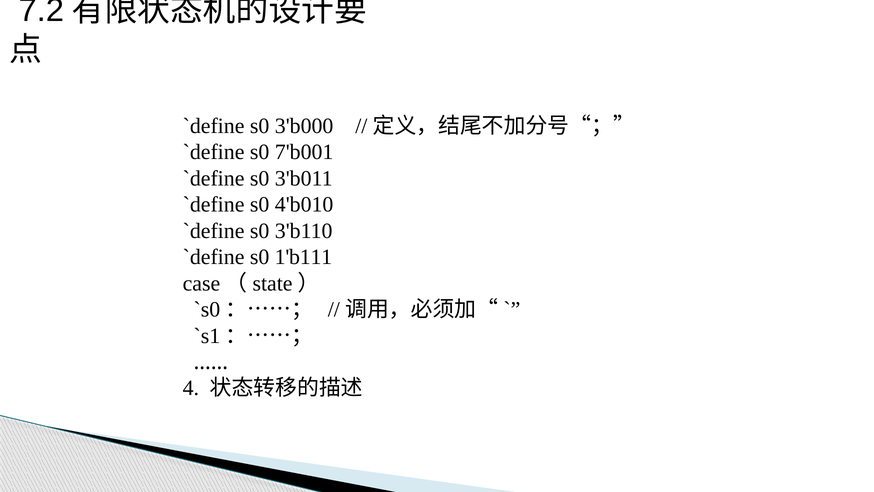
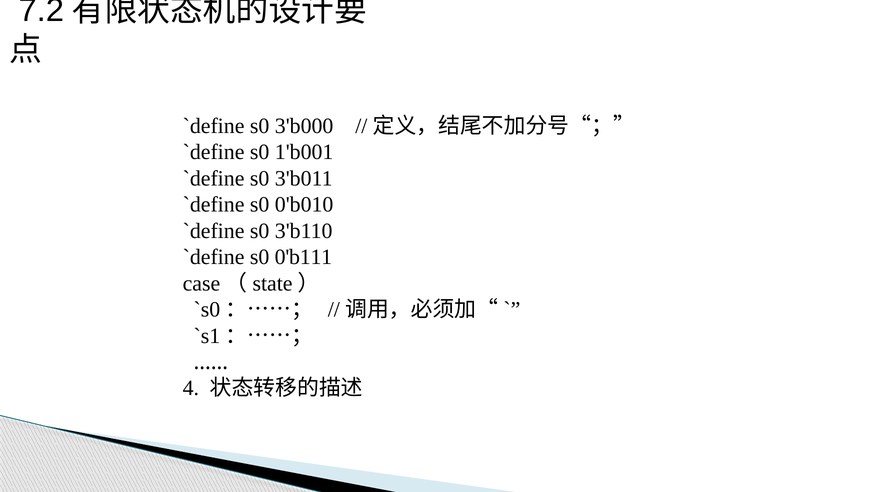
7'b001: 7'b001 -> 1'b001
4'b010: 4'b010 -> 0'b010
1'b111: 1'b111 -> 0'b111
